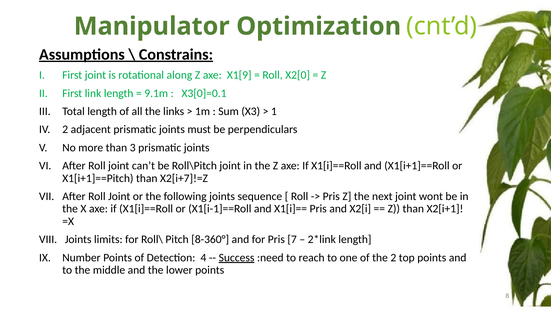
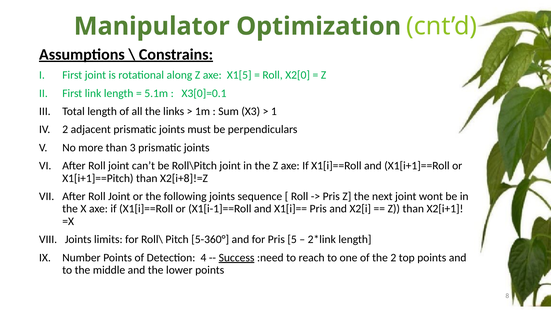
X1[9: X1[9 -> X1[5
9.1m: 9.1m -> 5.1m
X2[i+7]!=Z: X2[i+7]!=Z -> X2[i+8]!=Z
8-360°: 8-360° -> 5-360°
7: 7 -> 5
